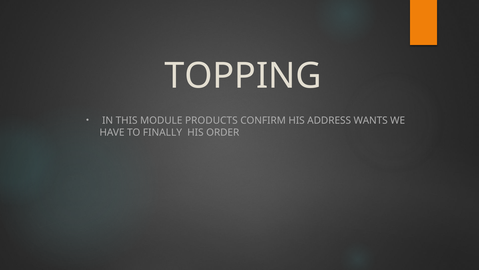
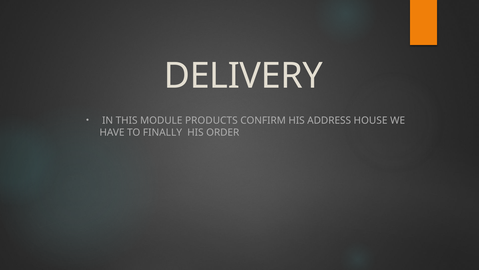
TOPPING: TOPPING -> DELIVERY
WANTS: WANTS -> HOUSE
